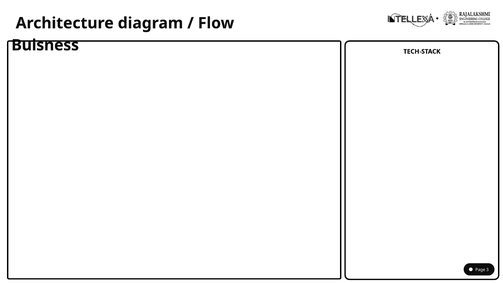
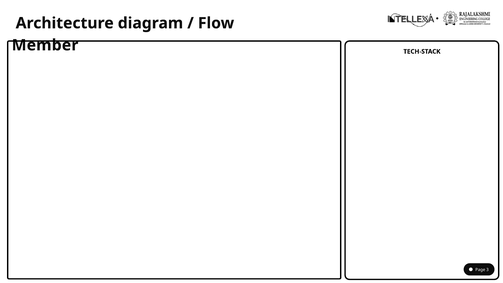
Buisness: Buisness -> Member
